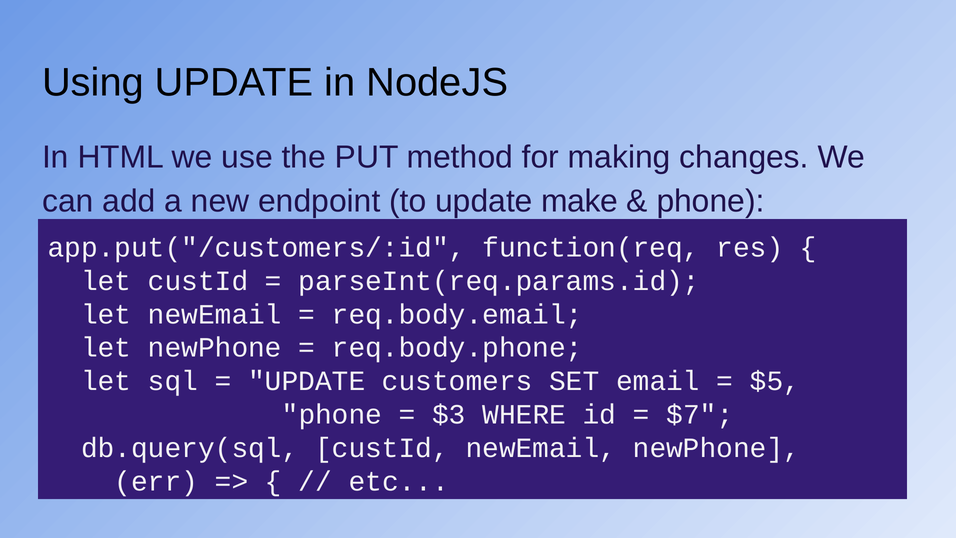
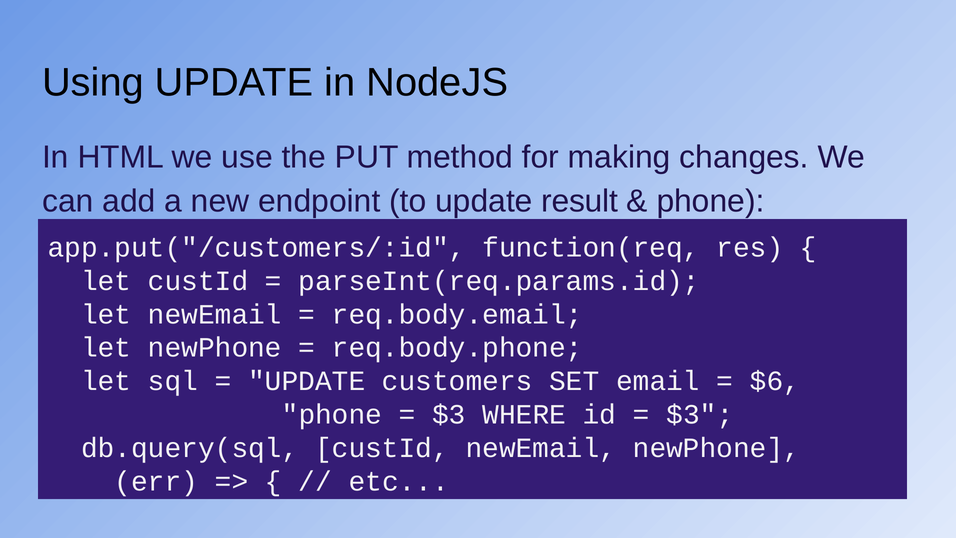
make: make -> result
$5: $5 -> $6
$7 at (700, 415): $7 -> $3
